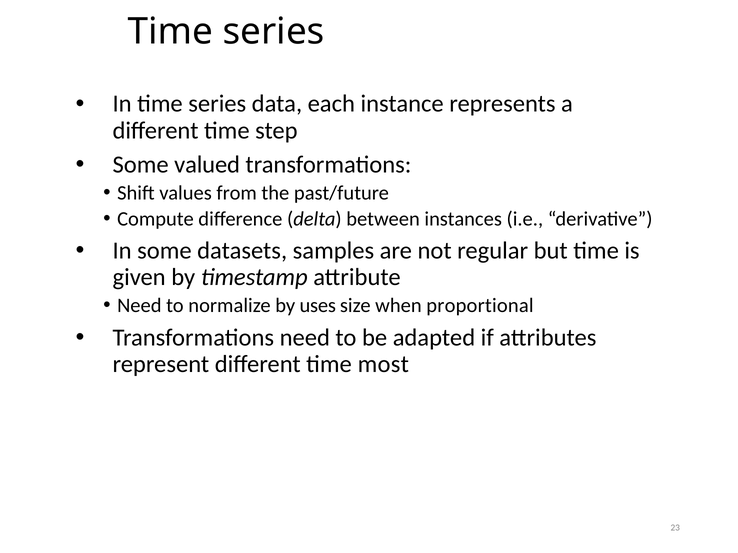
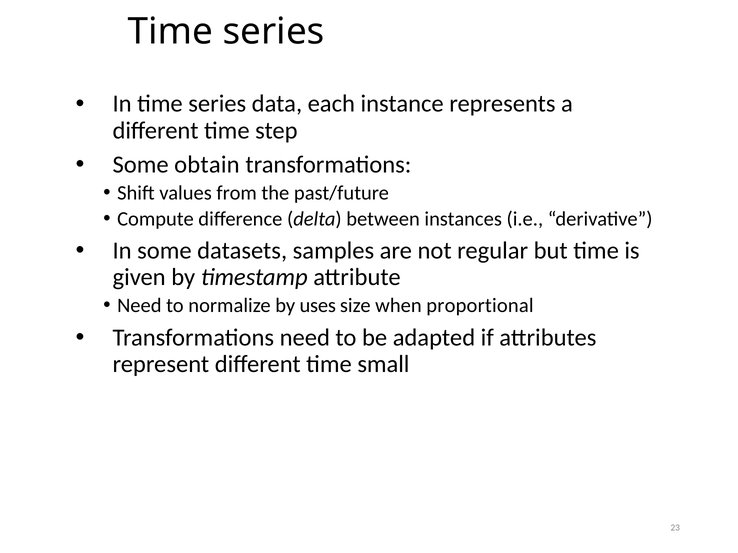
valued: valued -> obtain
most: most -> small
